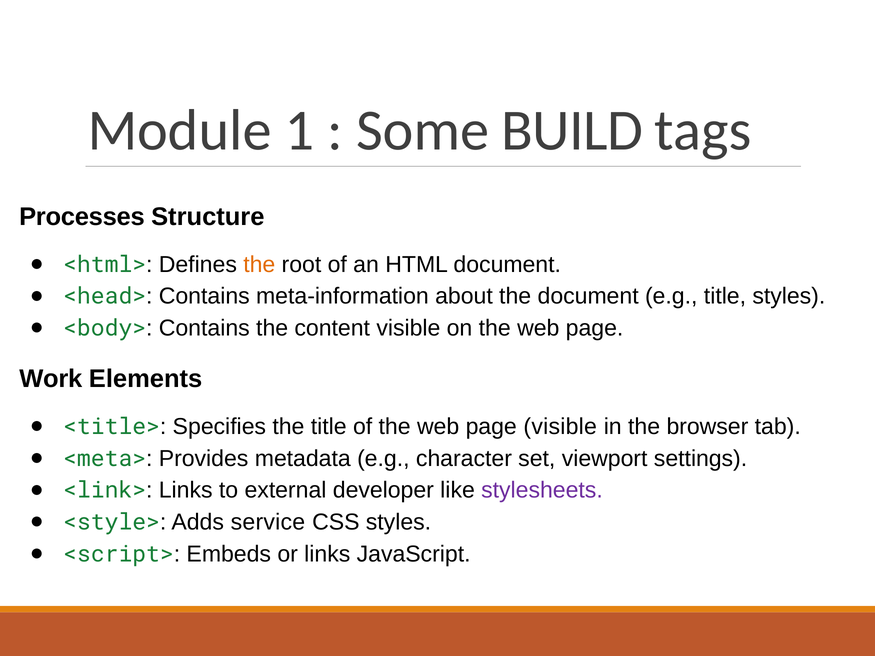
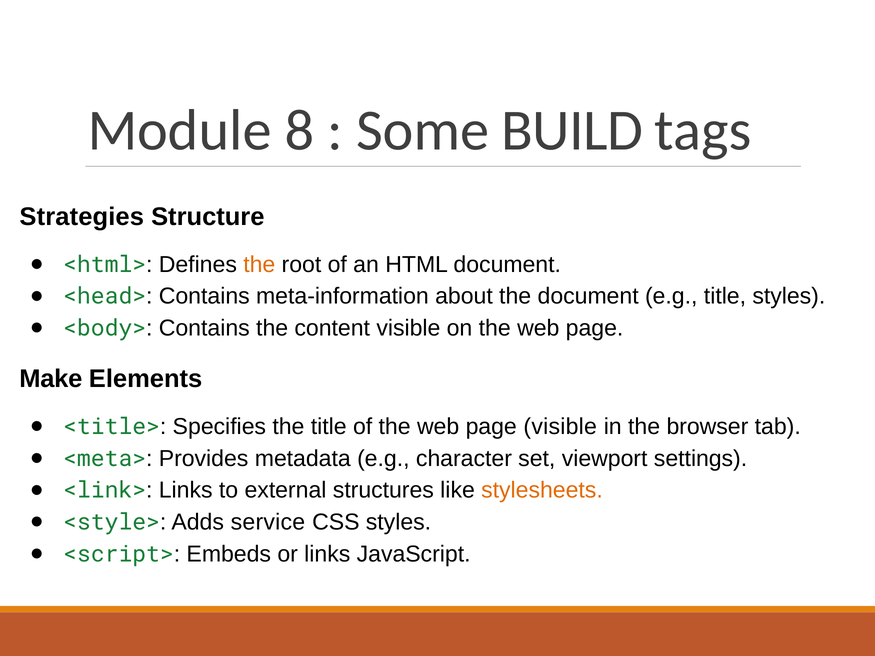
1: 1 -> 8
Processes: Processes -> Strategies
Work: Work -> Make
developer: developer -> structures
stylesheets colour: purple -> orange
